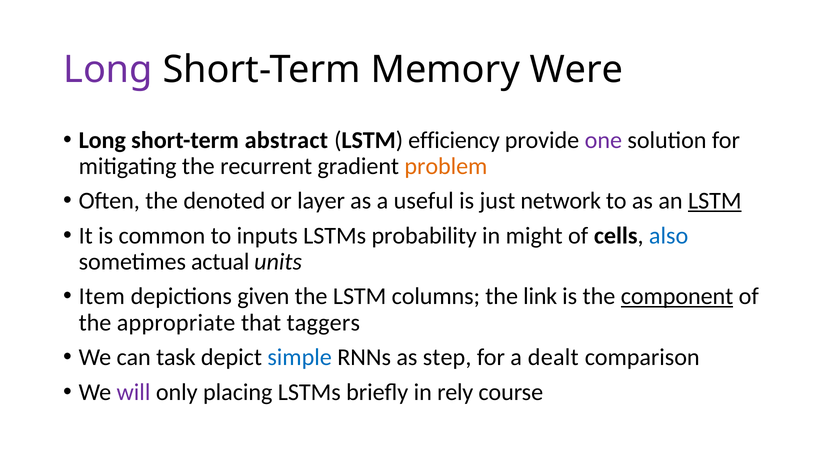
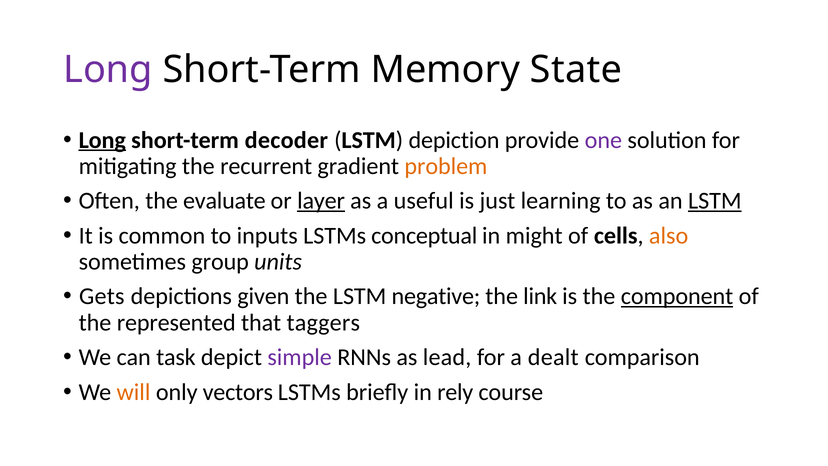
Were: Were -> State
Long at (102, 140) underline: none -> present
abstract: abstract -> decoder
efficiency: efficiency -> depiction
denoted: denoted -> evaluate
layer underline: none -> present
network: network -> learning
probability: probability -> conceptual
also colour: blue -> orange
actual: actual -> group
Item: Item -> Gets
columns: columns -> negative
appropriate: appropriate -> represented
simple colour: blue -> purple
step: step -> lead
will colour: purple -> orange
placing: placing -> vectors
